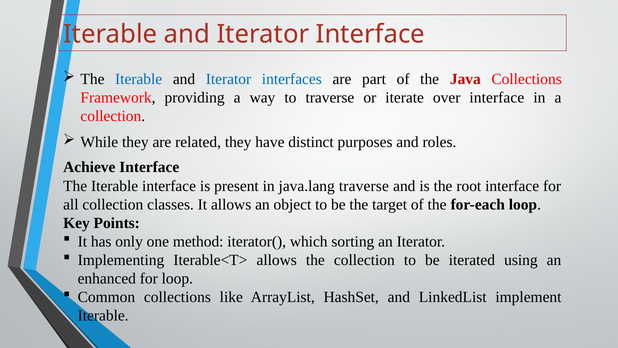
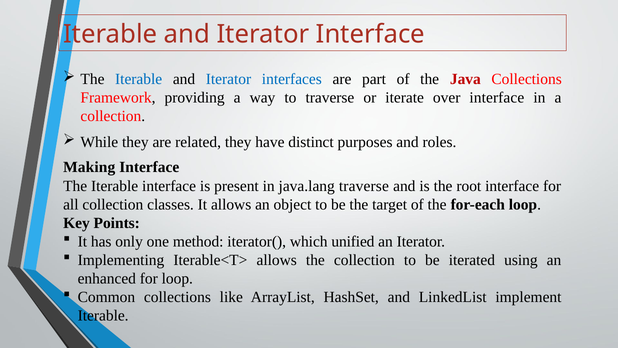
Achieve: Achieve -> Making
sorting: sorting -> unified
